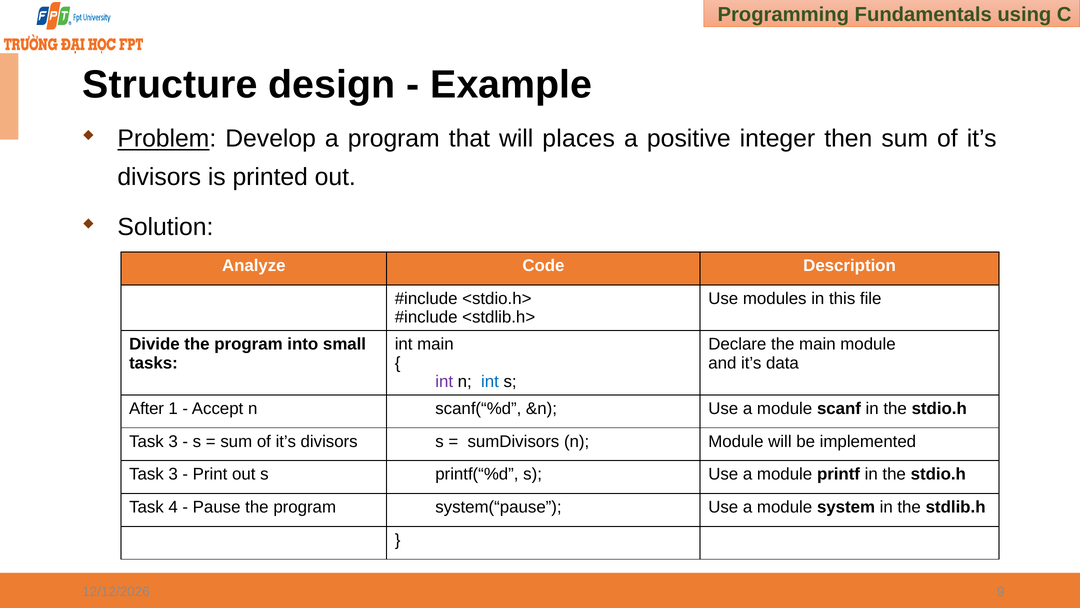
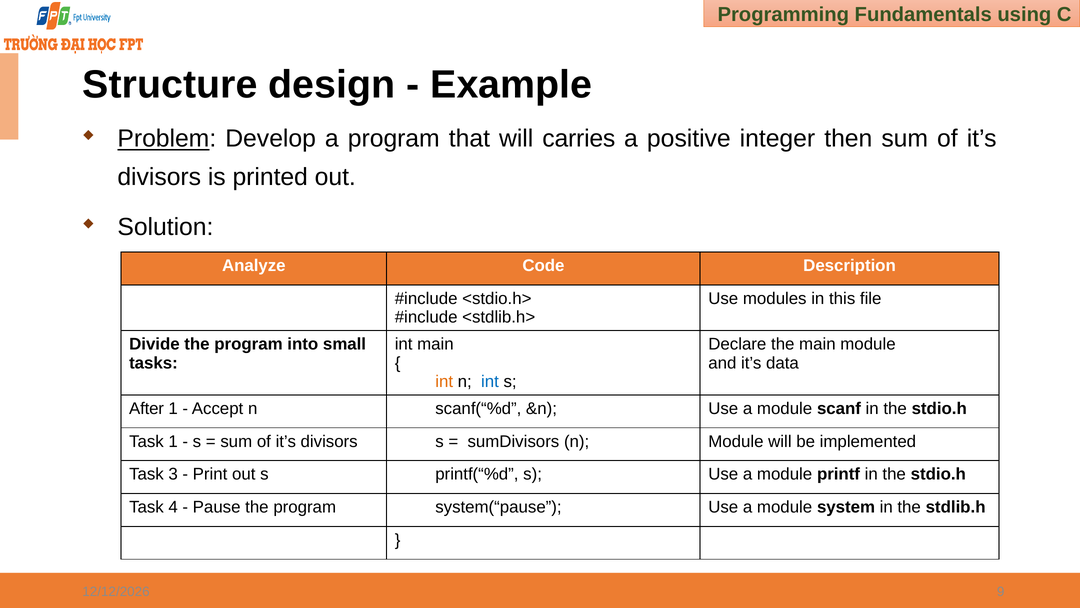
places: places -> carries
int at (444, 381) colour: purple -> orange
3 at (173, 441): 3 -> 1
